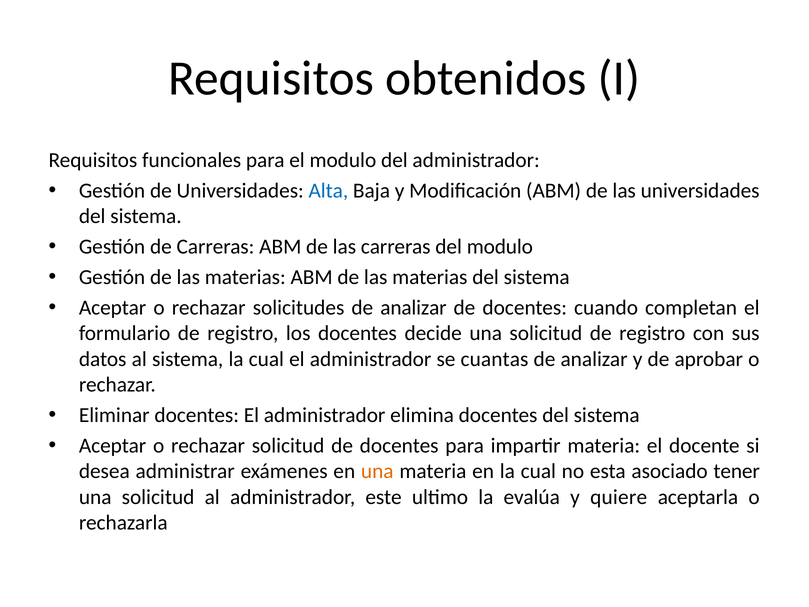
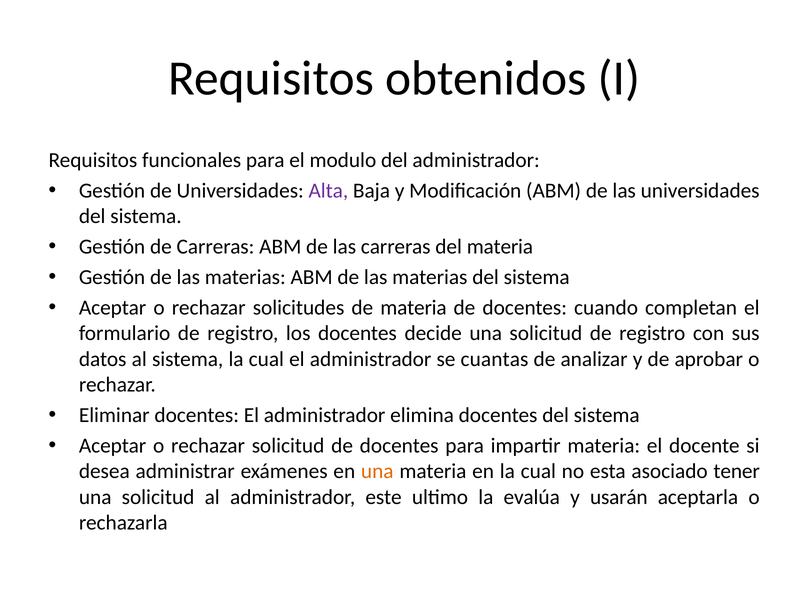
Alta colour: blue -> purple
del modulo: modulo -> materia
solicitudes de analizar: analizar -> materia
quiere: quiere -> usarán
